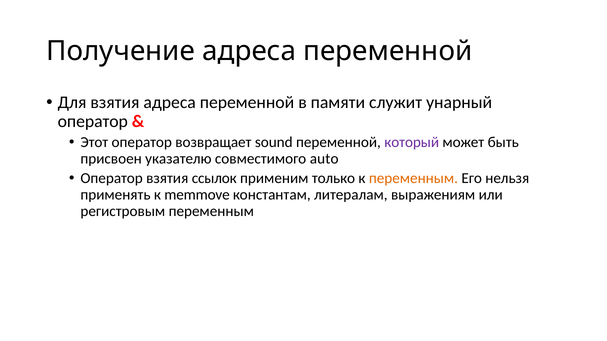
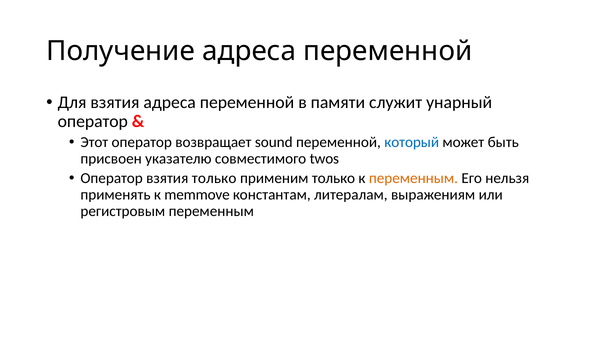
который colour: purple -> blue
auto: auto -> twos
взятия ссылок: ссылок -> только
